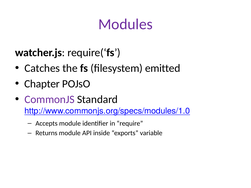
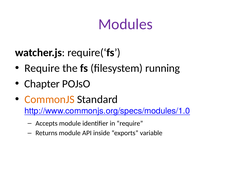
Catches at (42, 68): Catches -> Require
emitted: emitted -> running
CommonJS colour: purple -> orange
